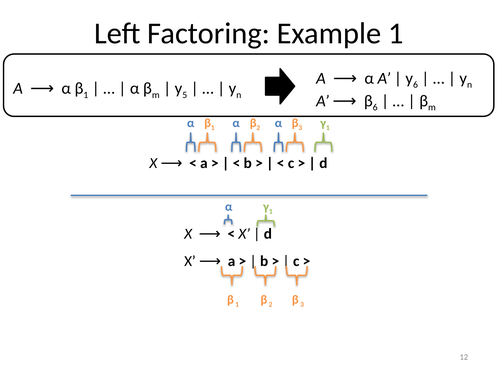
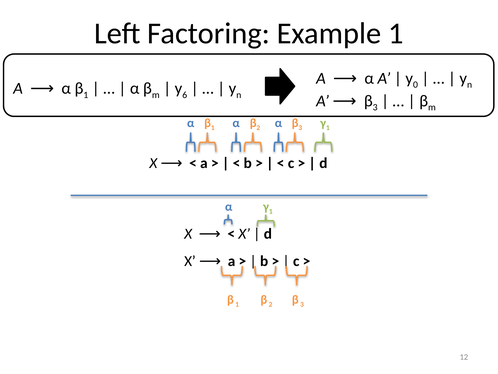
6 at (415, 85): 6 -> 0
5: 5 -> 6
6 at (375, 107): 6 -> 3
